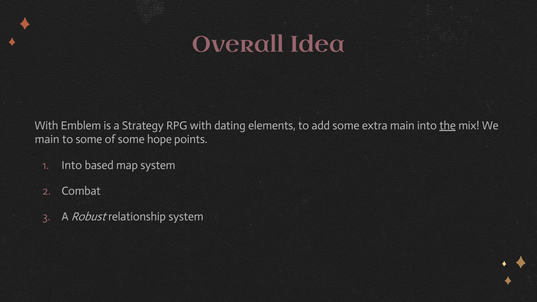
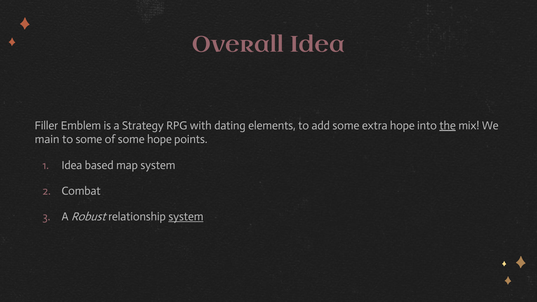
With at (46, 126): With -> Filler
extra main: main -> hope
Into at (72, 165): Into -> Idea
system at (186, 217) underline: none -> present
